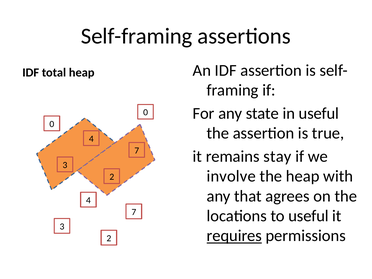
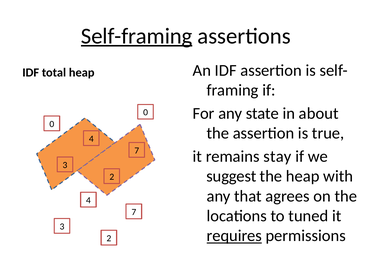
Self-framing underline: none -> present
in useful: useful -> about
involve: involve -> suggest
to useful: useful -> tuned
